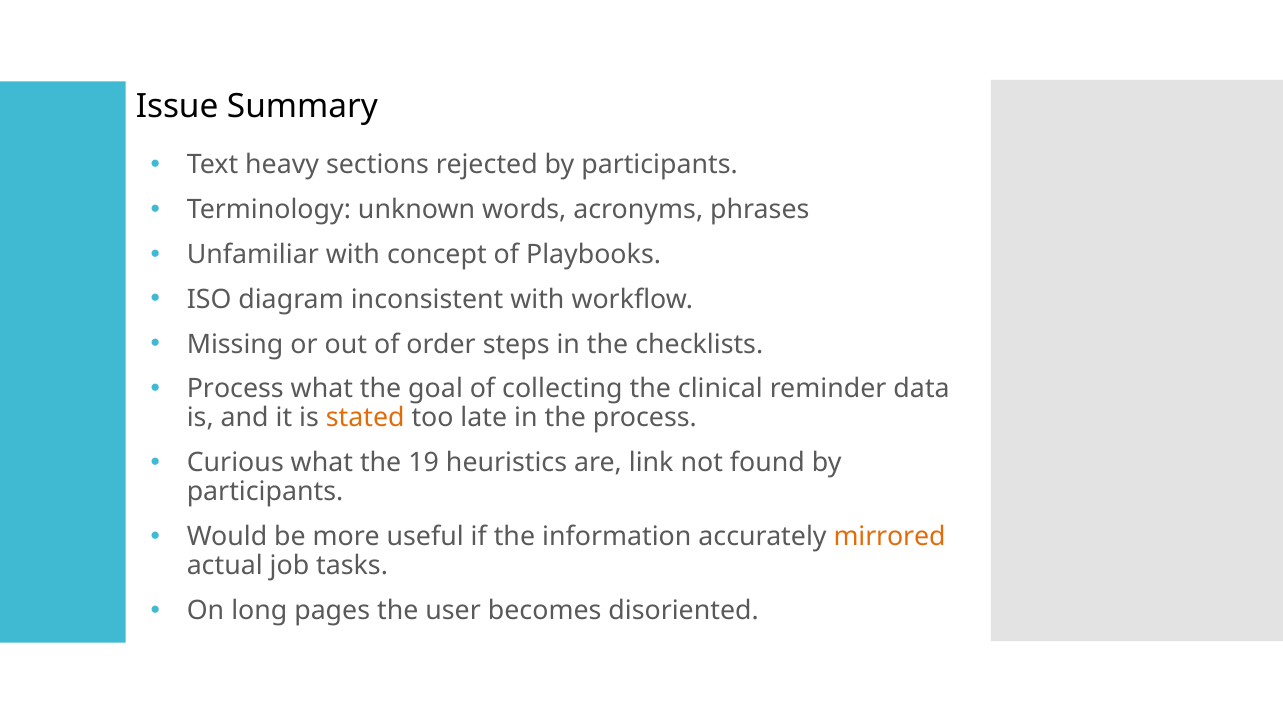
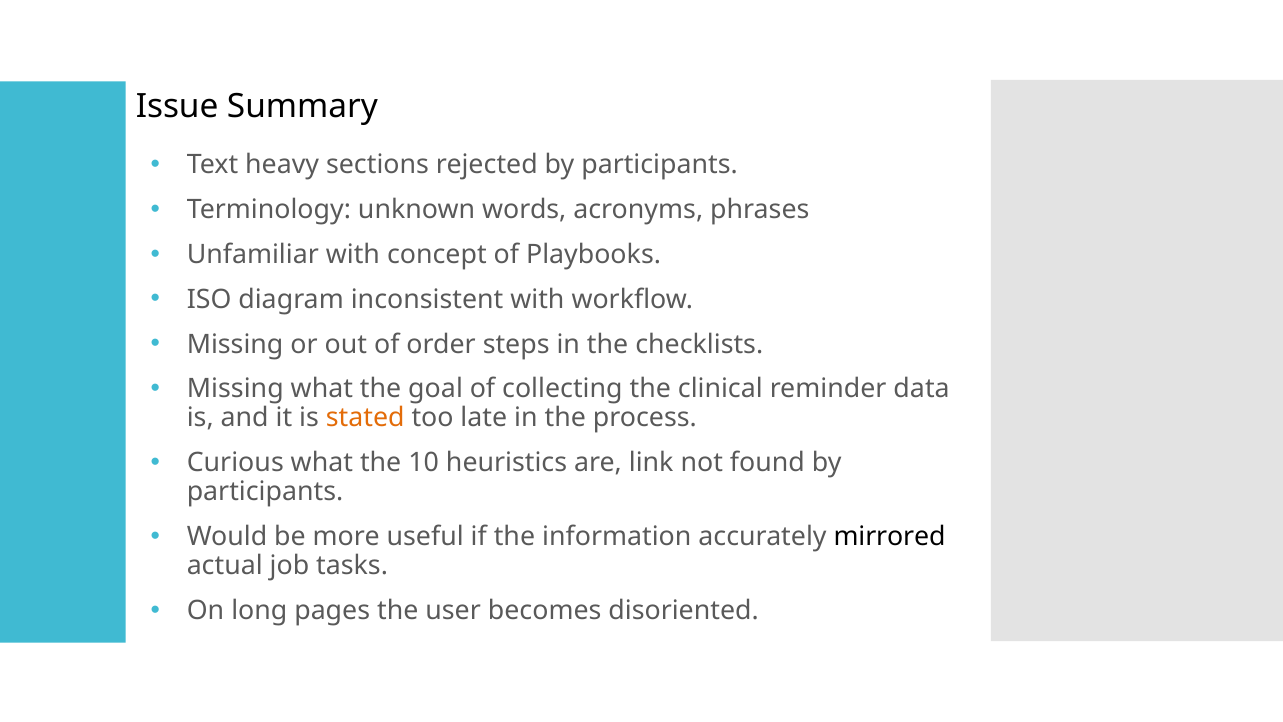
Process at (235, 389): Process -> Missing
19: 19 -> 10
mirrored colour: orange -> black
